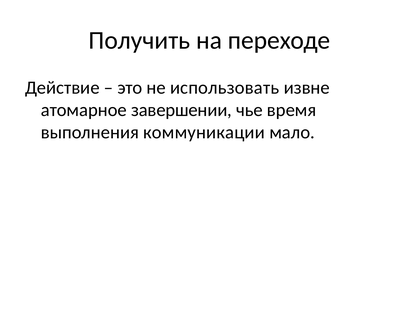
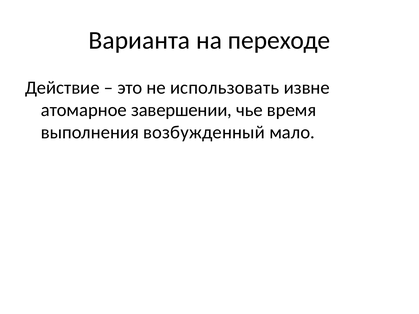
Получить: Получить -> Варианта
коммуникации: коммуникации -> возбужденный
